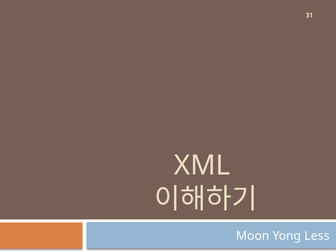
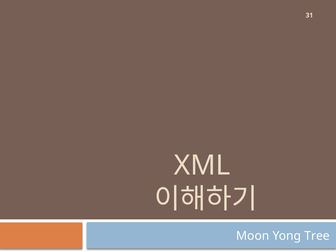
Less: Less -> Tree
